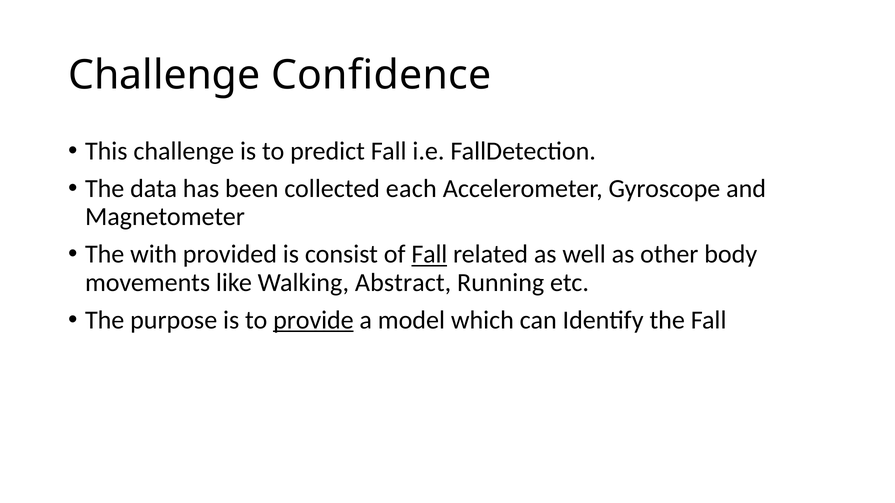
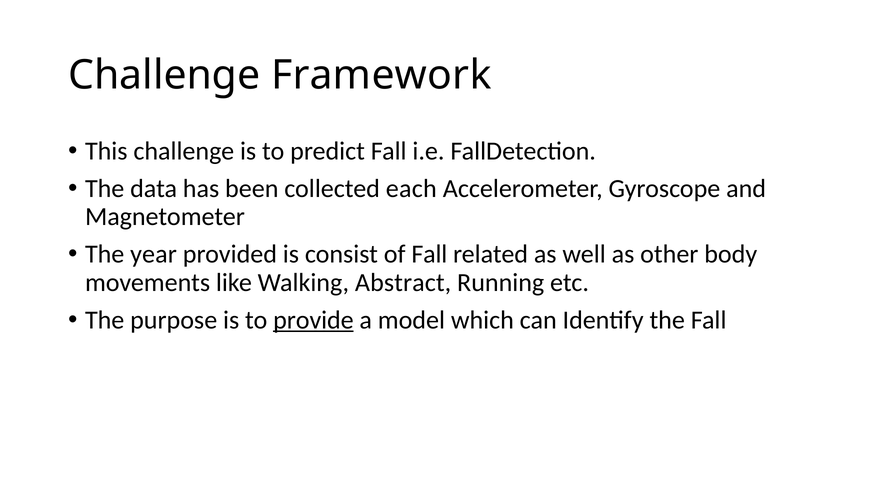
Confidence: Confidence -> Framework
with: with -> year
Fall at (429, 255) underline: present -> none
